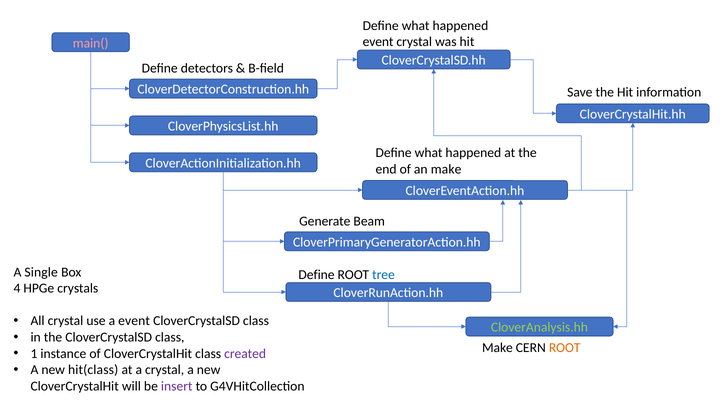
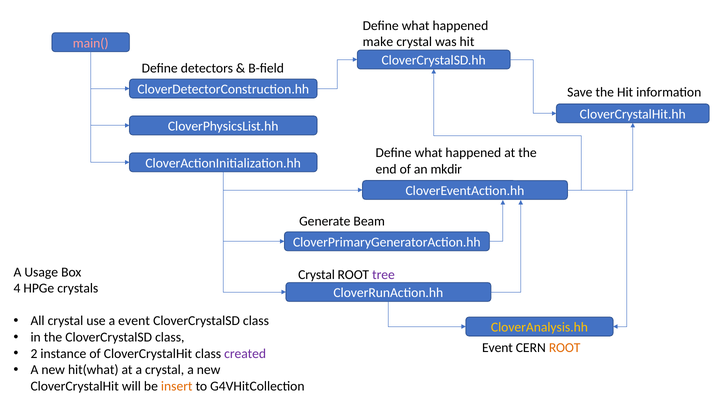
event at (378, 42): event -> make
an make: make -> mkdir
Single: Single -> Usage
Define at (317, 274): Define -> Crystal
tree colour: blue -> purple
CloverAnalysis.hh colour: light green -> yellow
Make at (497, 348): Make -> Event
1: 1 -> 2
hit(class: hit(class -> hit(what
insert colour: purple -> orange
